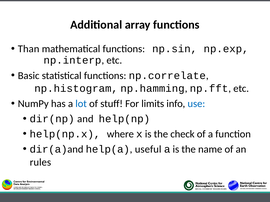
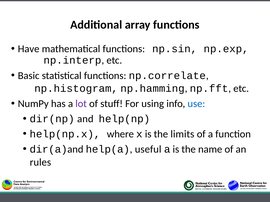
Than: Than -> Have
lot colour: blue -> purple
limits: limits -> using
check: check -> limits
